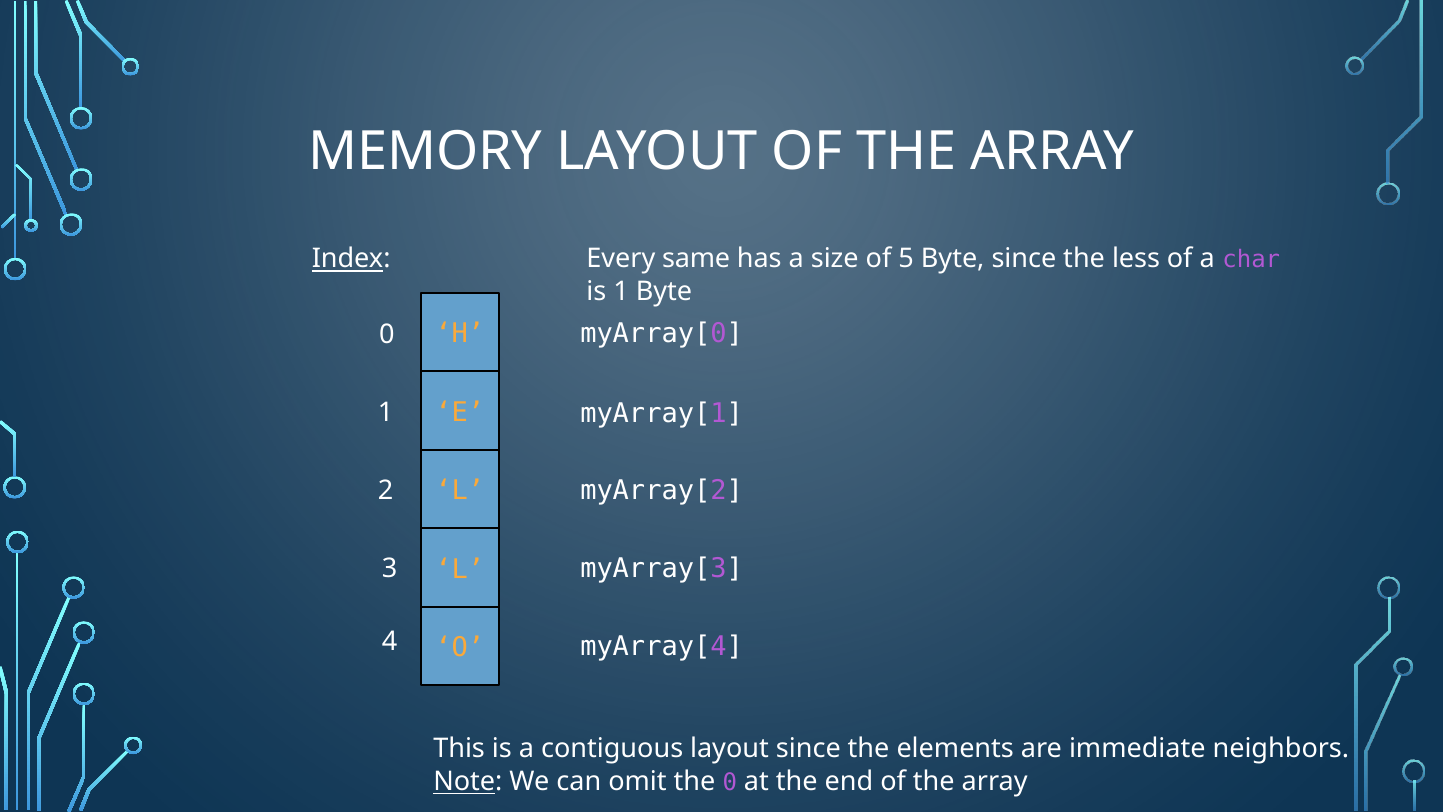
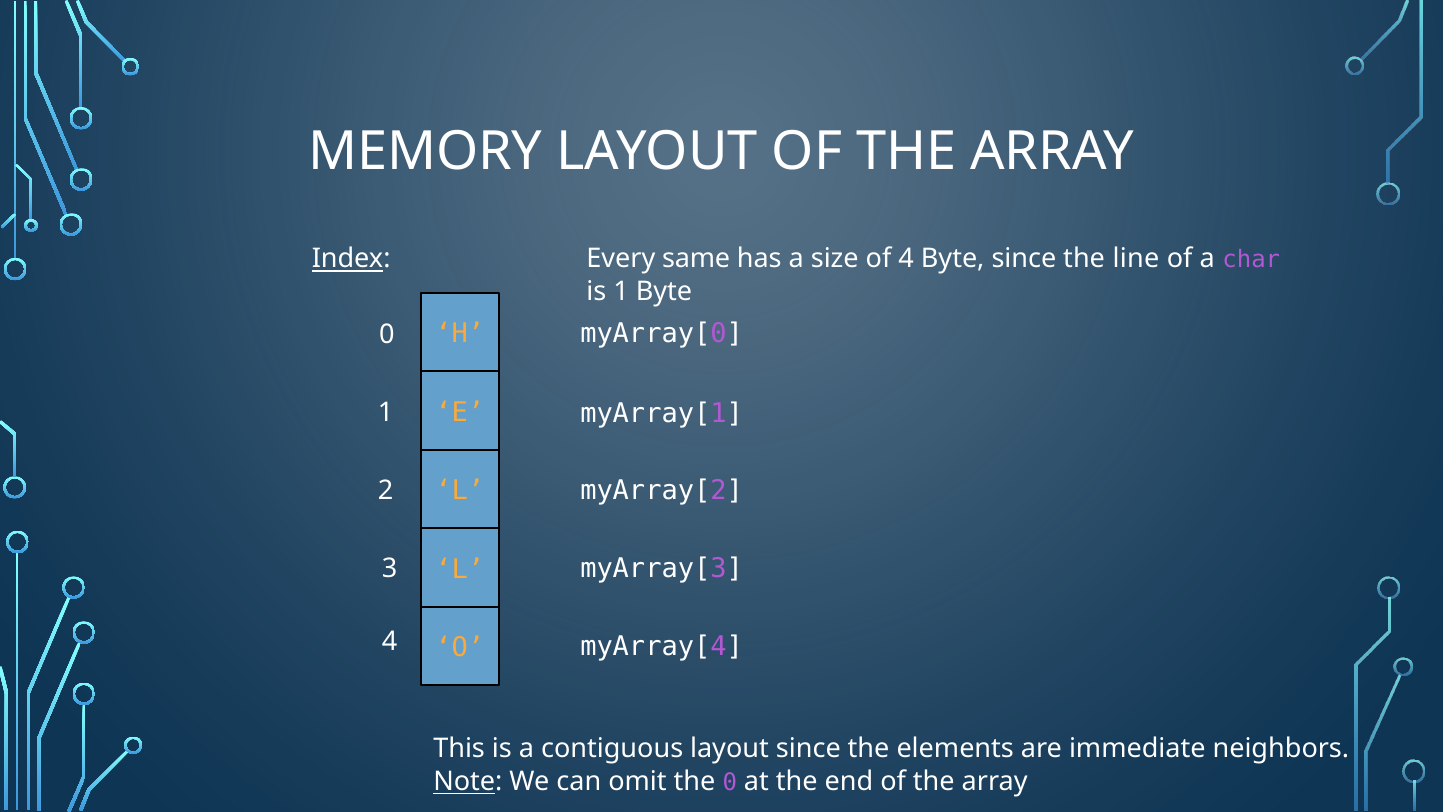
of 5: 5 -> 4
less: less -> line
